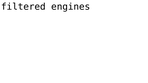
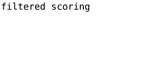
engines: engines -> scoring
